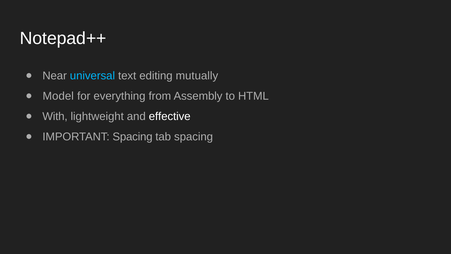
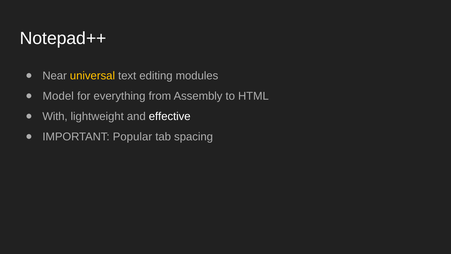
universal colour: light blue -> yellow
mutually: mutually -> modules
IMPORTANT Spacing: Spacing -> Popular
